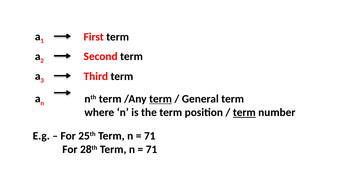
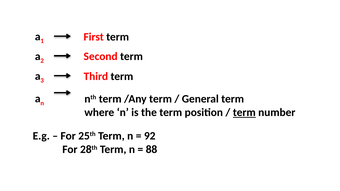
term at (161, 99) underline: present -> none
71 at (150, 136): 71 -> 92
71 at (152, 150): 71 -> 88
